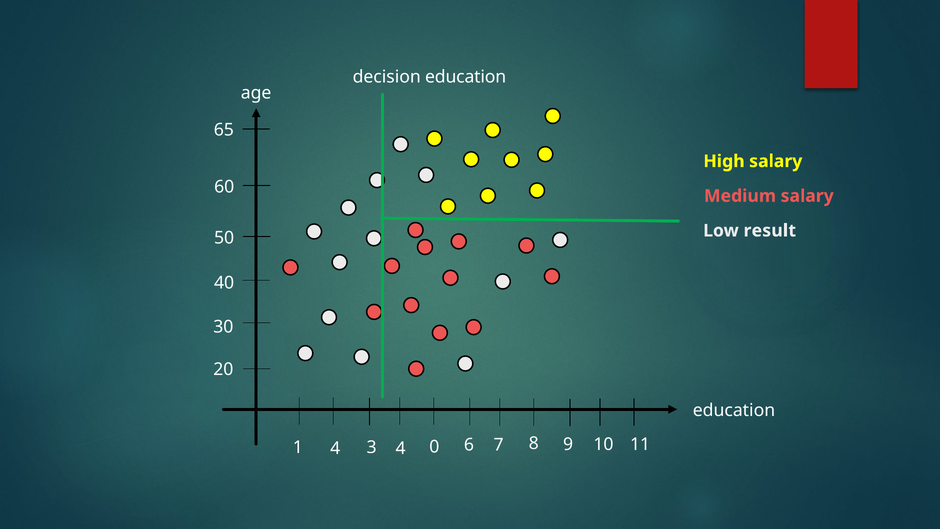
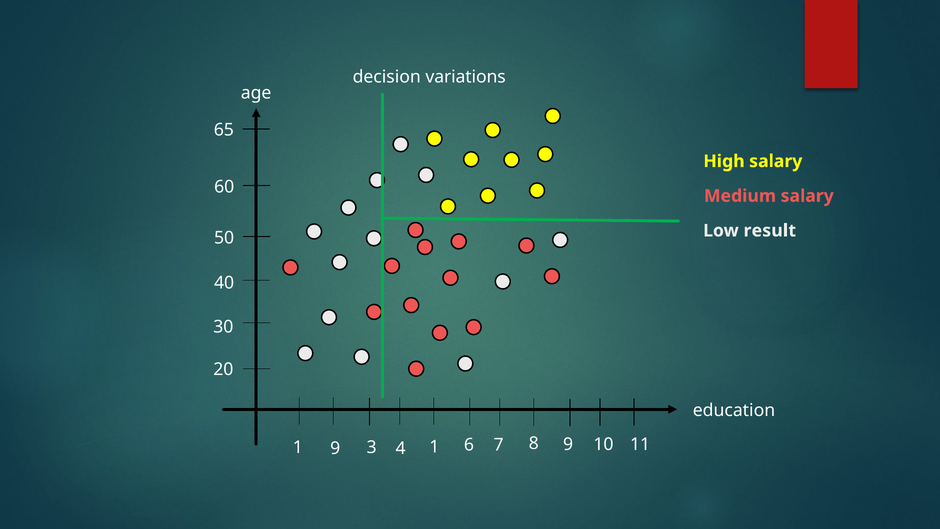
decision education: education -> variations
1 4: 4 -> 9
4 0: 0 -> 1
